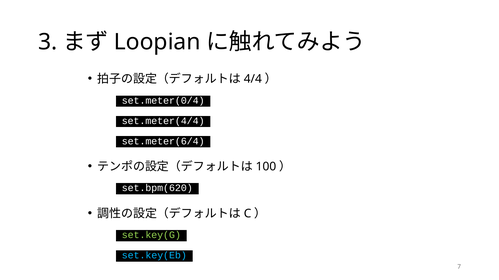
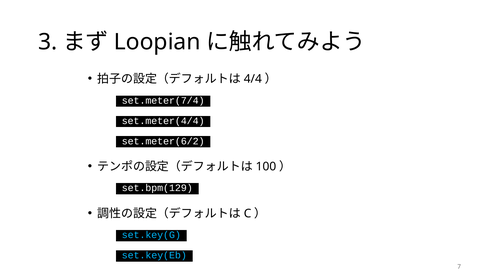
set.meter(0/4: set.meter(0/4 -> set.meter(7/4
set.meter(6/4: set.meter(6/4 -> set.meter(6/2
set.bpm(620: set.bpm(620 -> set.bpm(129
set.key(G colour: light green -> light blue
